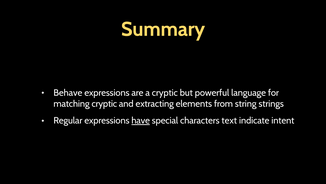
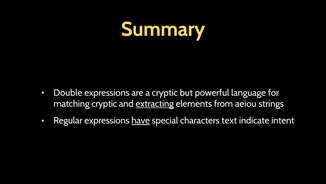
Behave: Behave -> Double
extracting underline: none -> present
string: string -> aeiou
